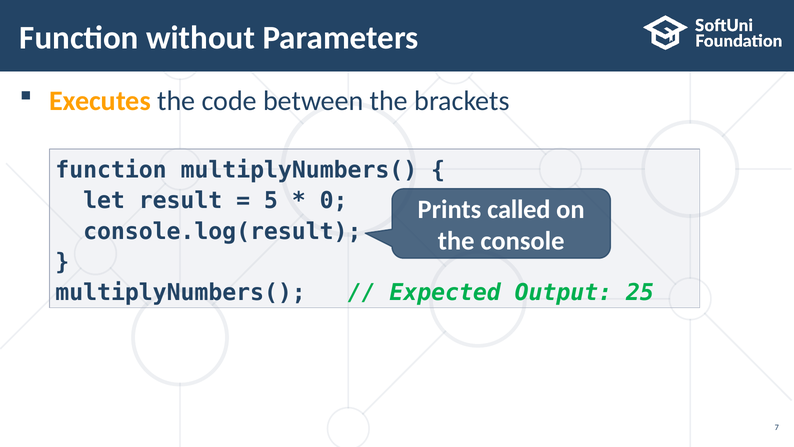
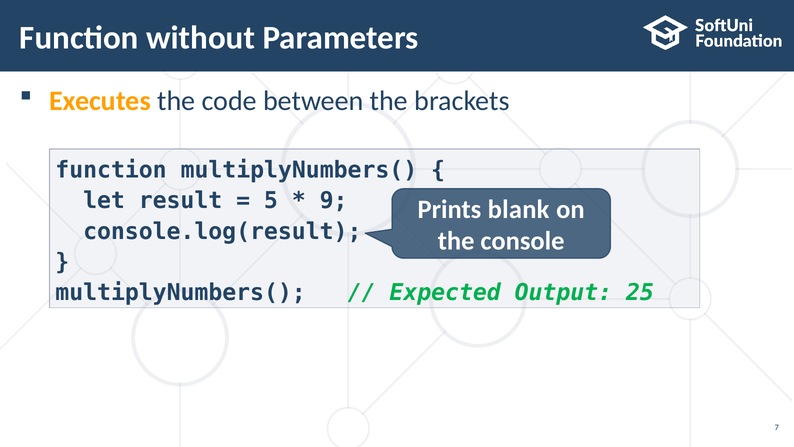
0: 0 -> 9
called: called -> blank
